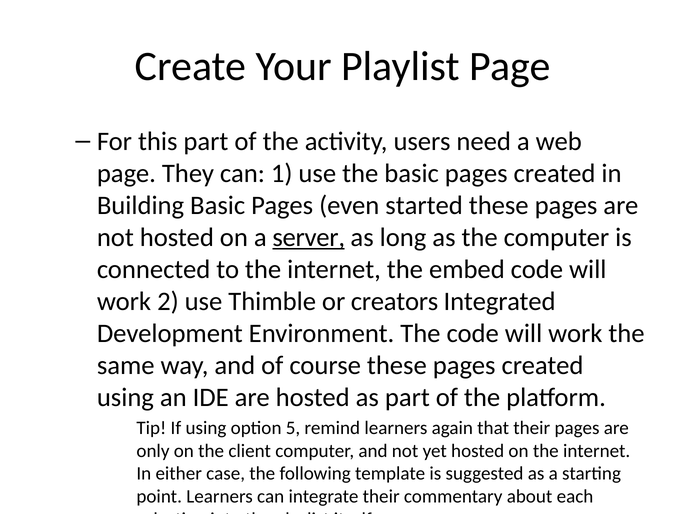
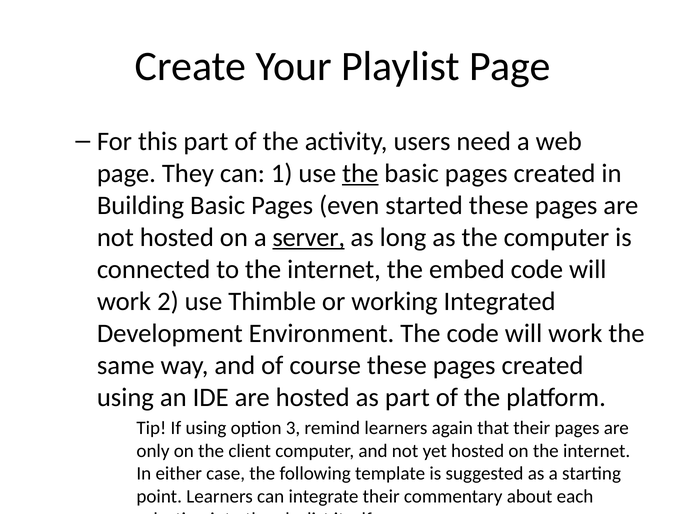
the at (360, 173) underline: none -> present
creators: creators -> working
5: 5 -> 3
